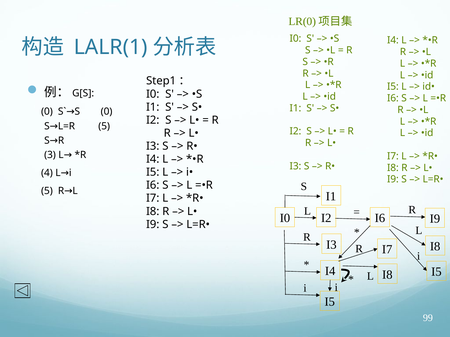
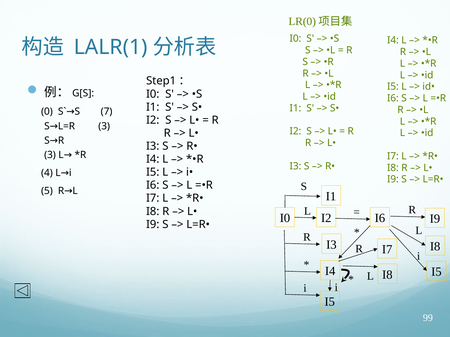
S 0: 0 -> 7
5 at (104, 126): 5 -> 3
